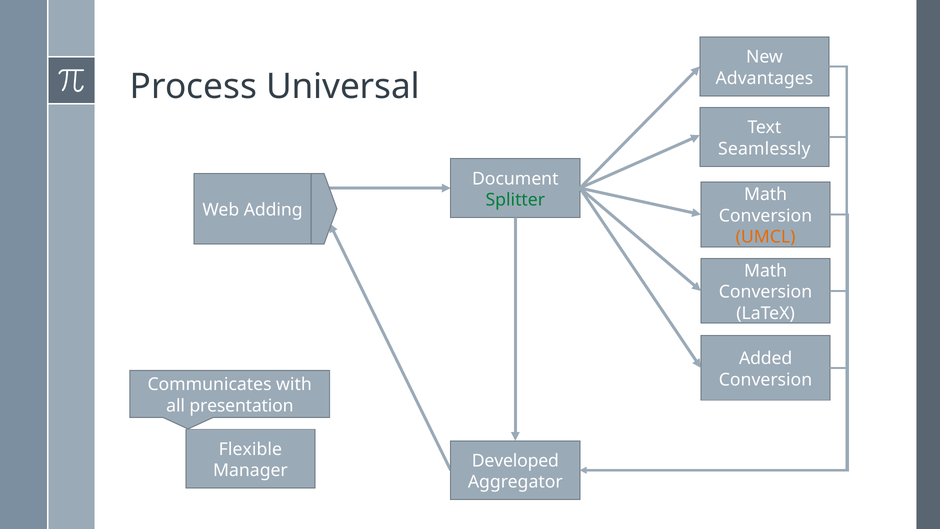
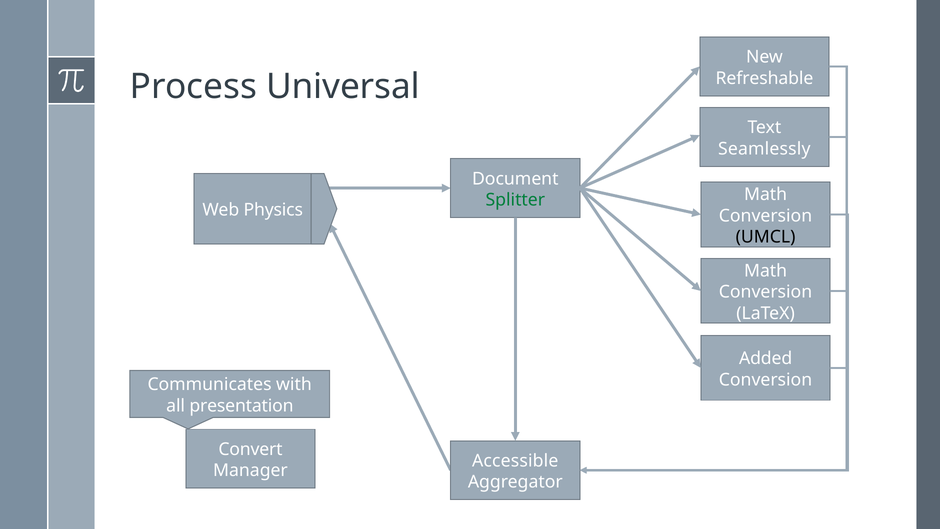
Advantages: Advantages -> Refreshable
Adding: Adding -> Physics
UMCL colour: orange -> black
Flexible: Flexible -> Convert
Developed: Developed -> Accessible
